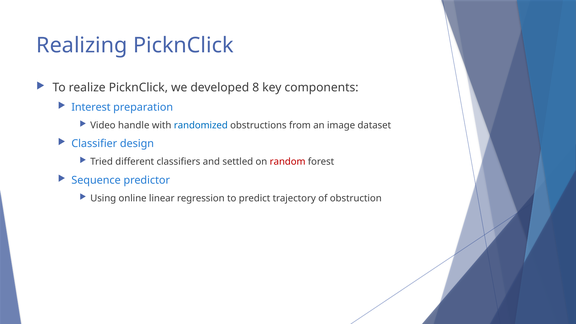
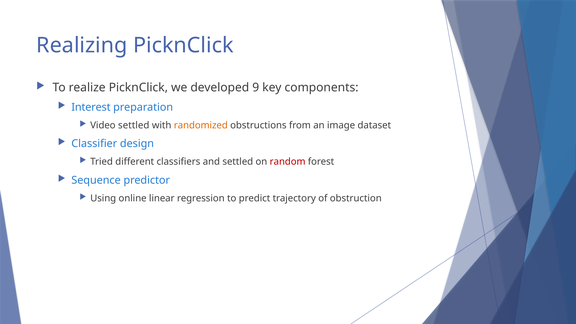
8: 8 -> 9
Video handle: handle -> settled
randomized colour: blue -> orange
